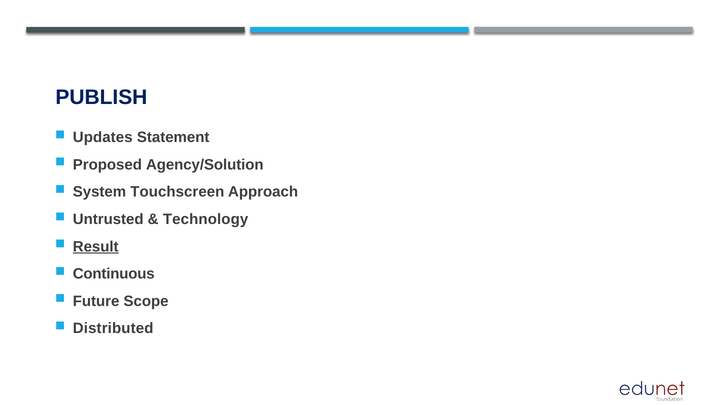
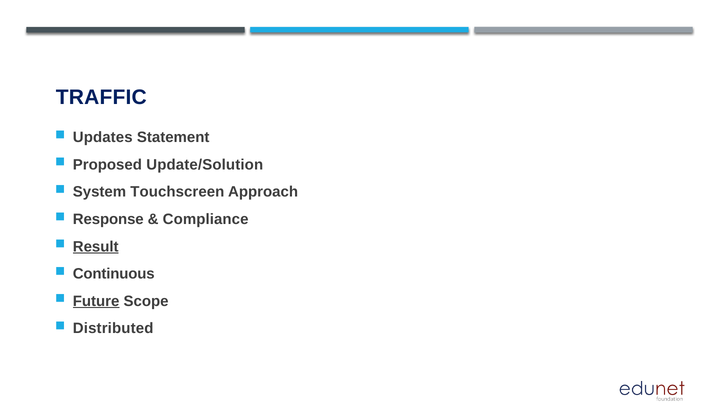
PUBLISH: PUBLISH -> TRAFFIC
Agency/Solution: Agency/Solution -> Update/Solution
Untrusted: Untrusted -> Response
Technology: Technology -> Compliance
Future underline: none -> present
